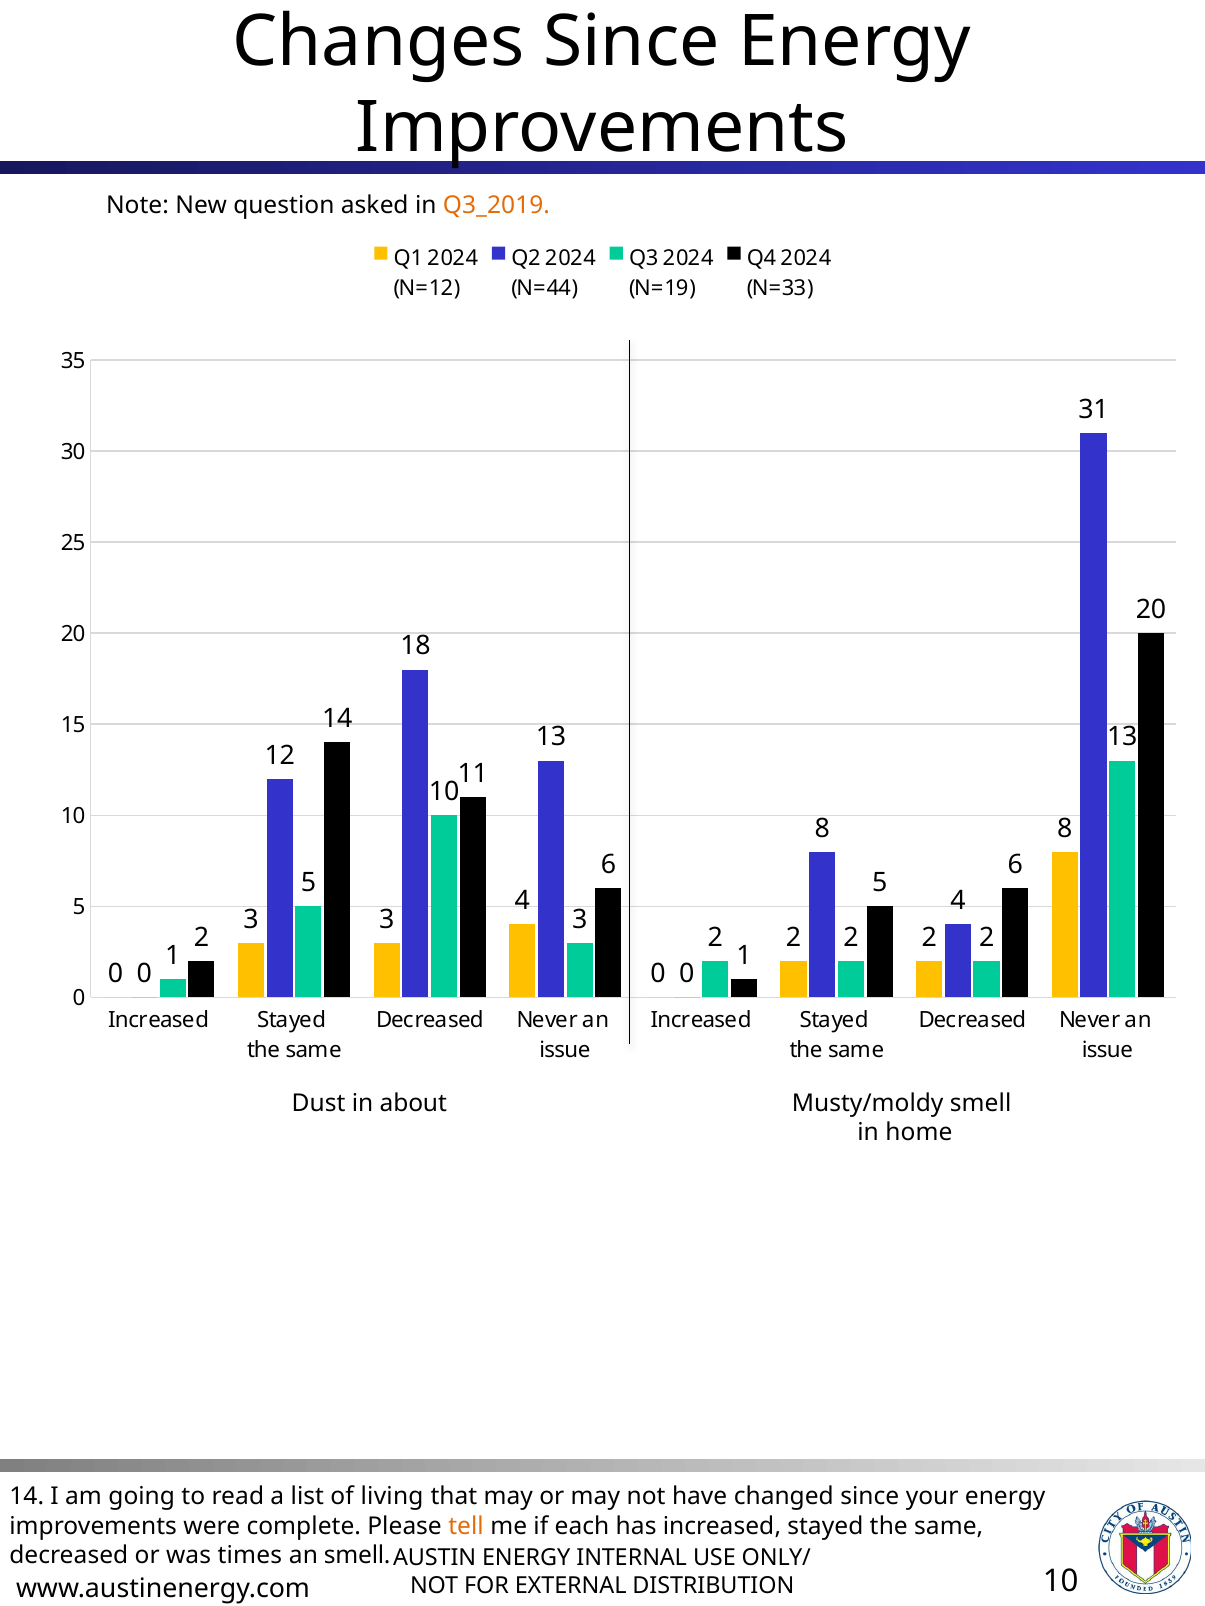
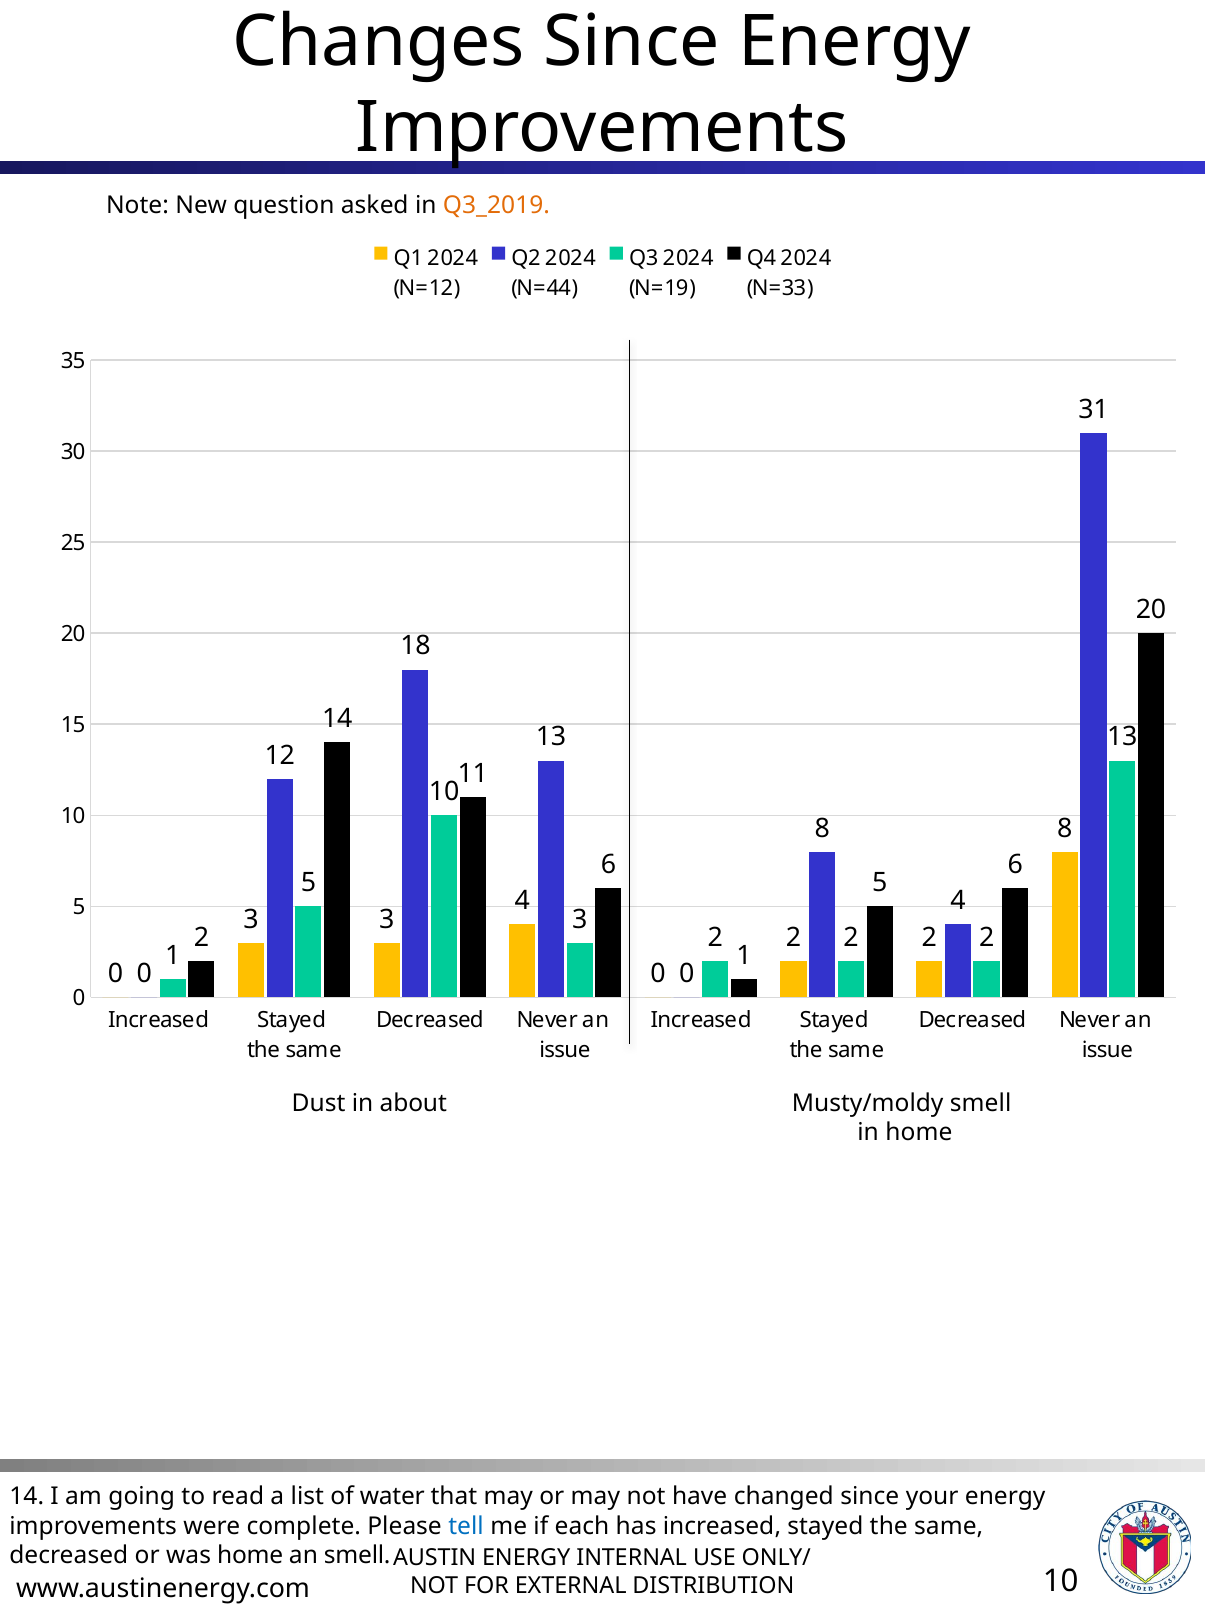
living: living -> water
tell colour: orange -> blue
was times: times -> home
